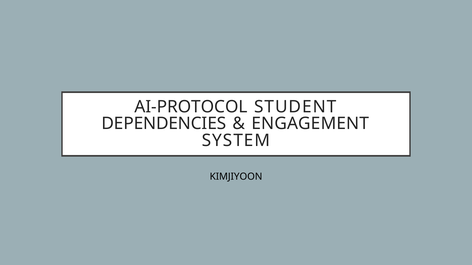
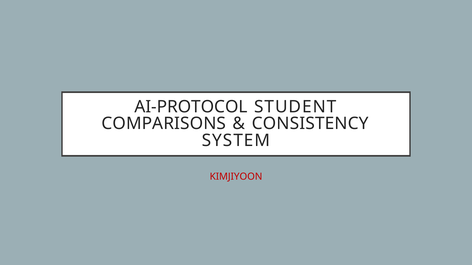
DEPENDENCIES: DEPENDENCIES -> COMPARISONS
ENGAGEMENT: ENGAGEMENT -> CONSISTENCY
KIMJIYOON colour: black -> red
